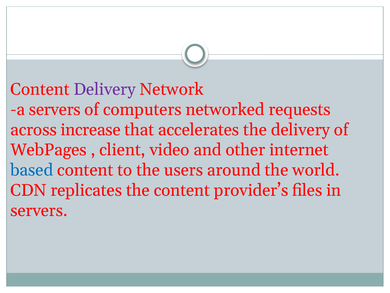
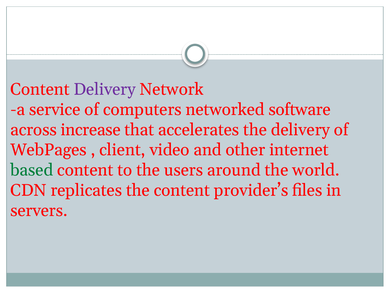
a servers: servers -> service
requests: requests -> software
based colour: blue -> green
